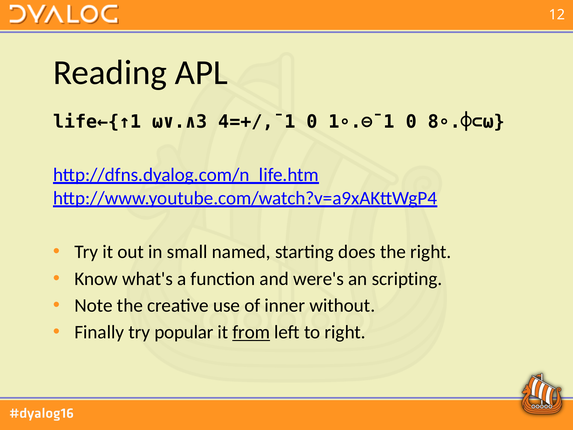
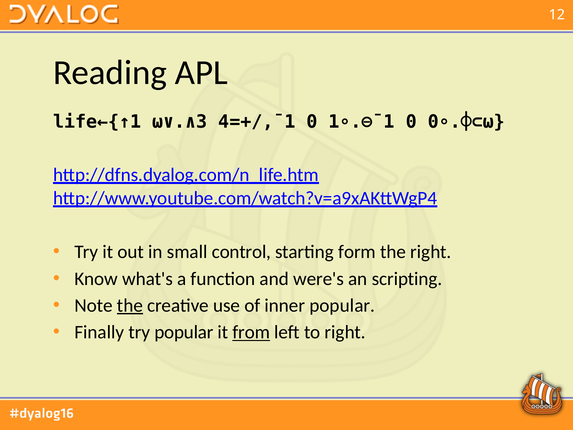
8∘.⌽⊂⍵: 8∘.⌽⊂⍵ -> 0∘.⌽⊂⍵
named: named -> control
does: does -> form
the at (130, 305) underline: none -> present
inner without: without -> popular
